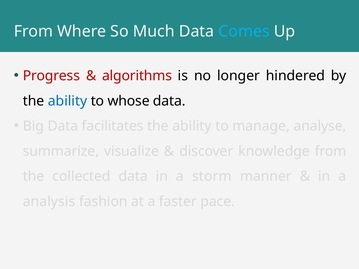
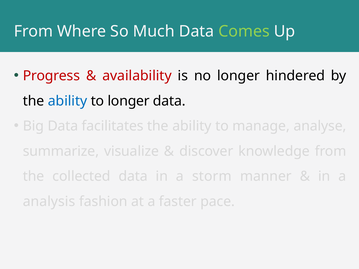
Comes colour: light blue -> light green
algorithms: algorithms -> availability
to whose: whose -> longer
